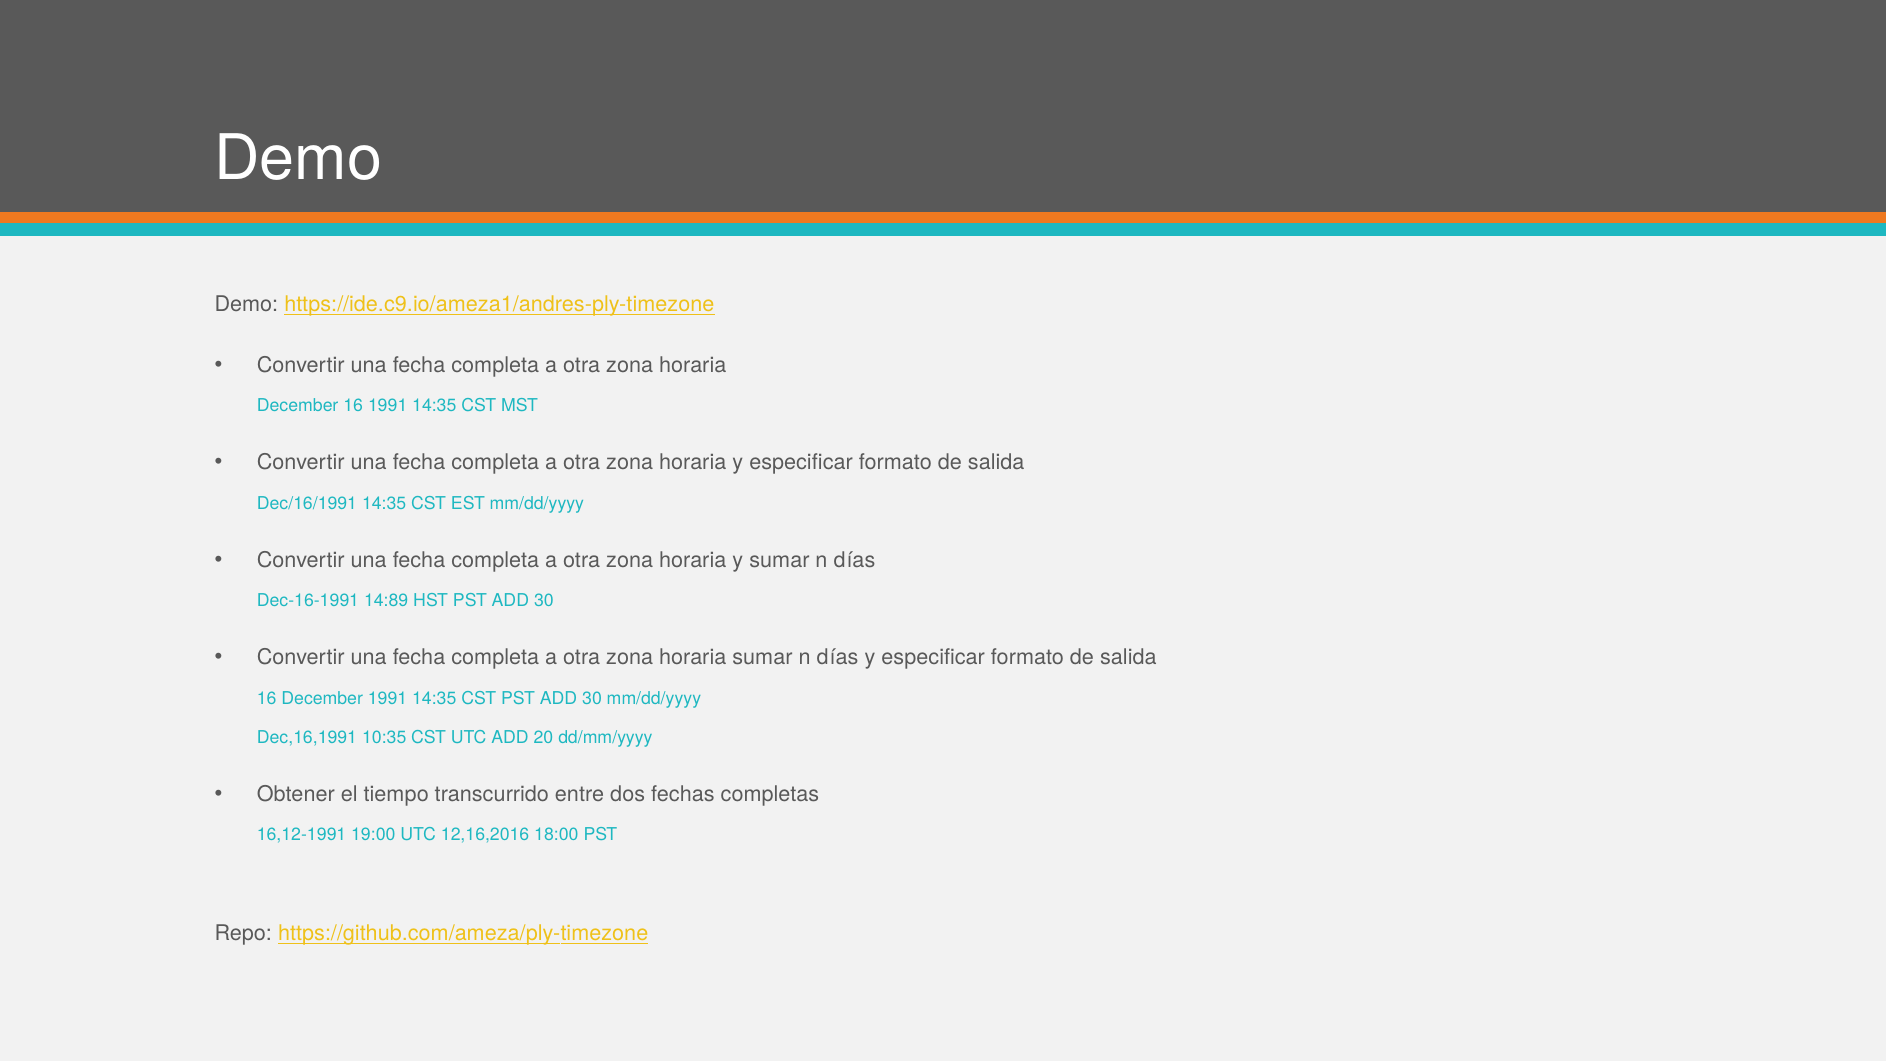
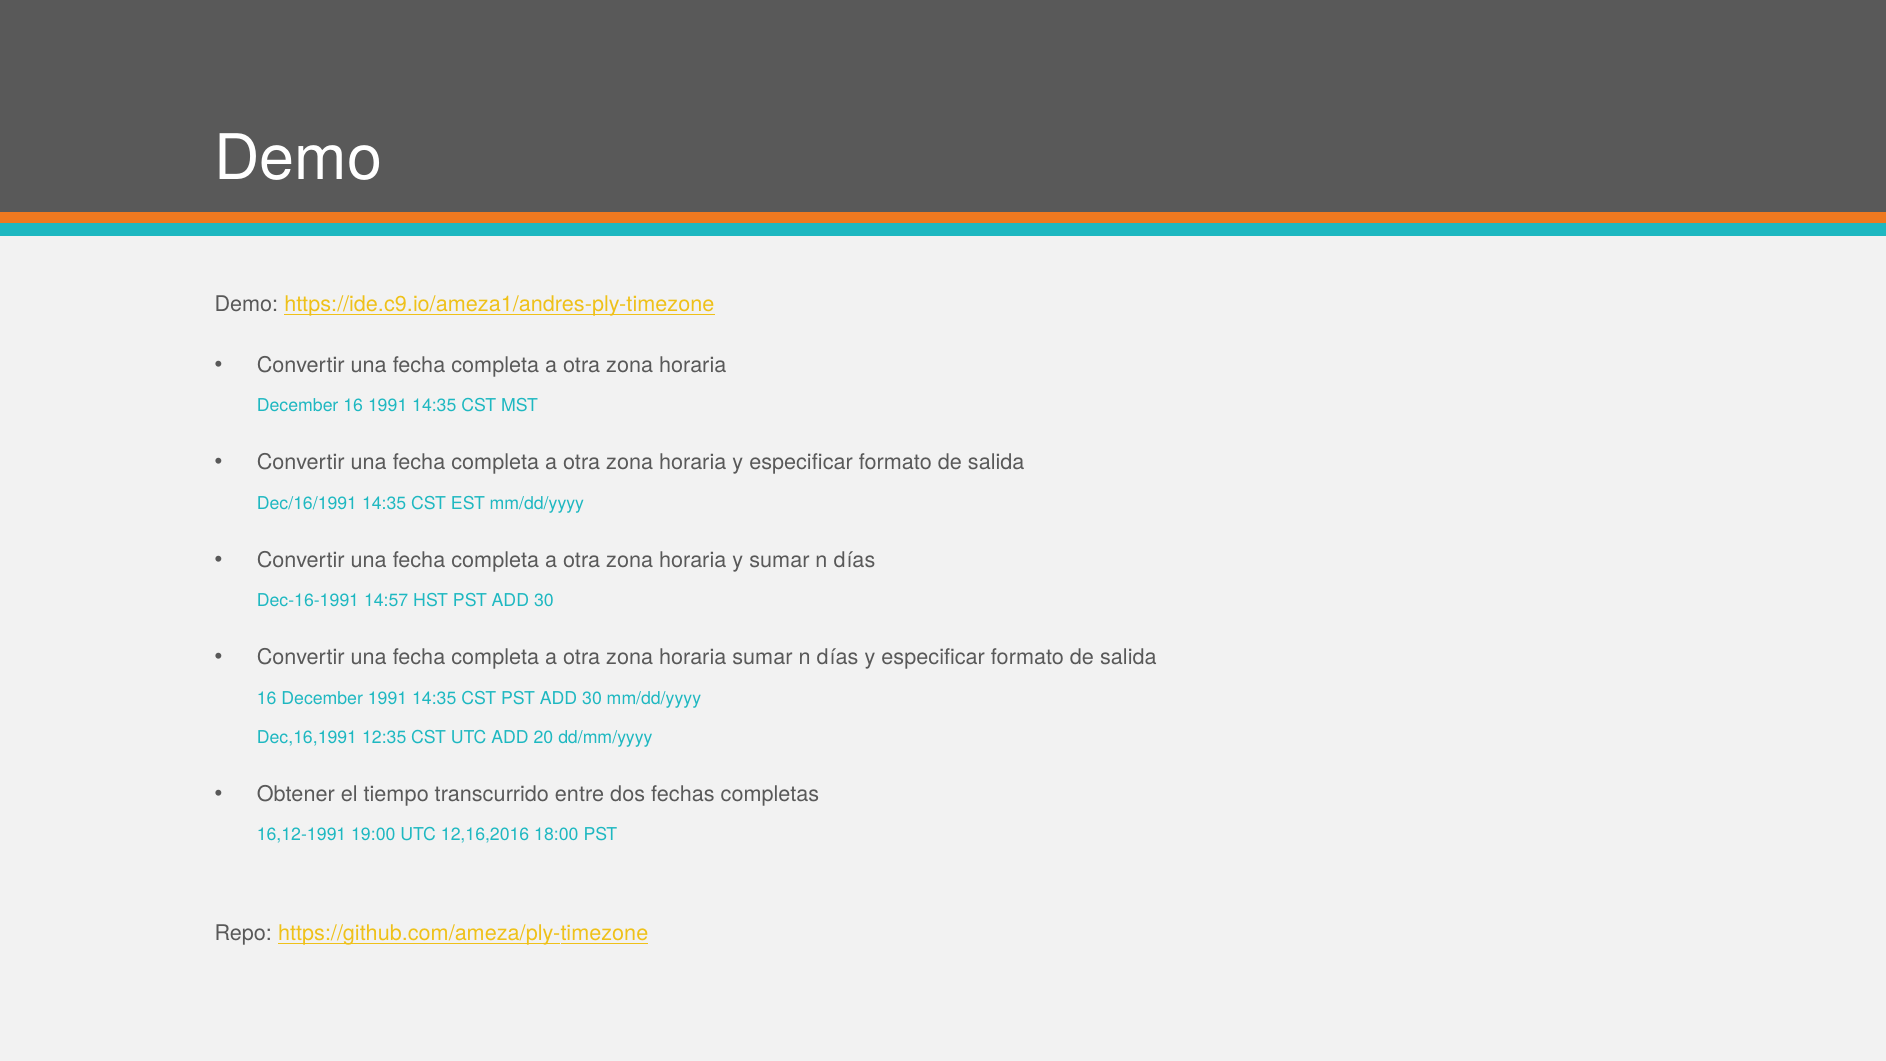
14:89: 14:89 -> 14:57
10:35: 10:35 -> 12:35
